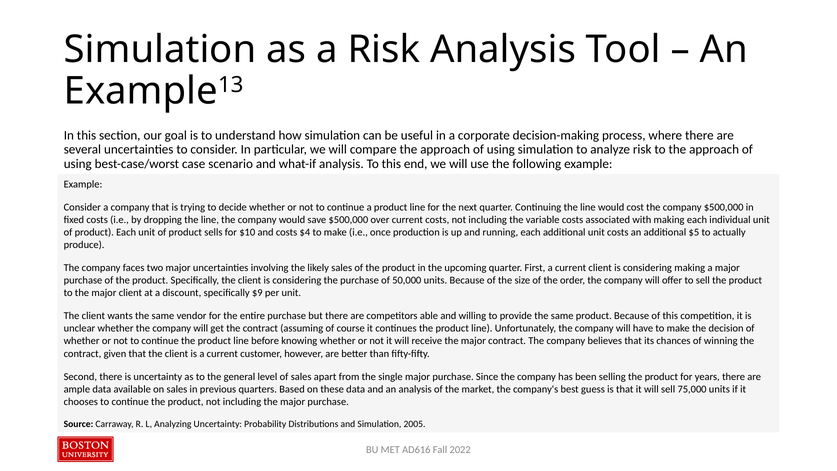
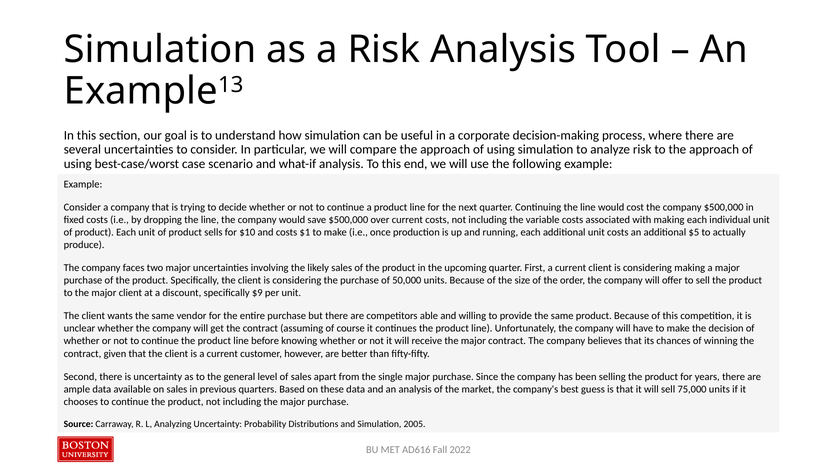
$4: $4 -> $1
